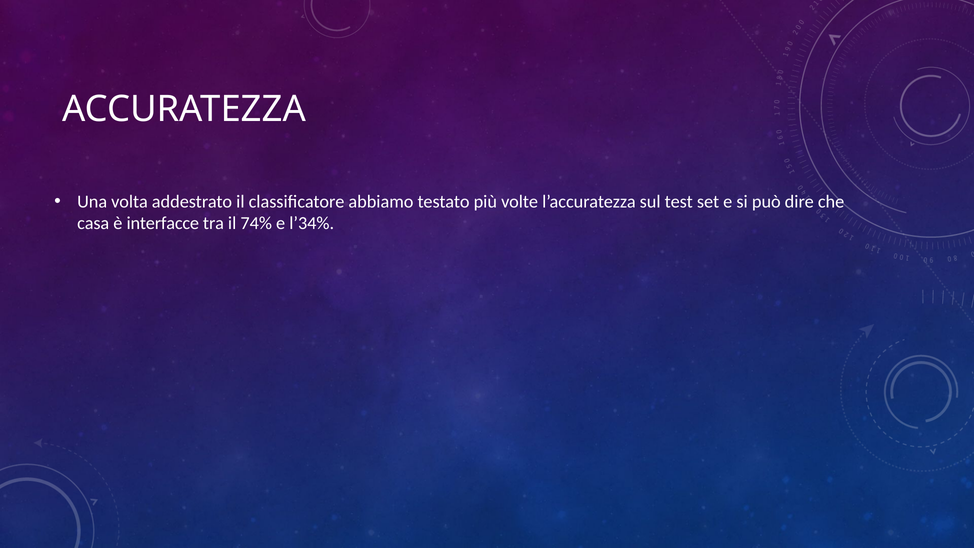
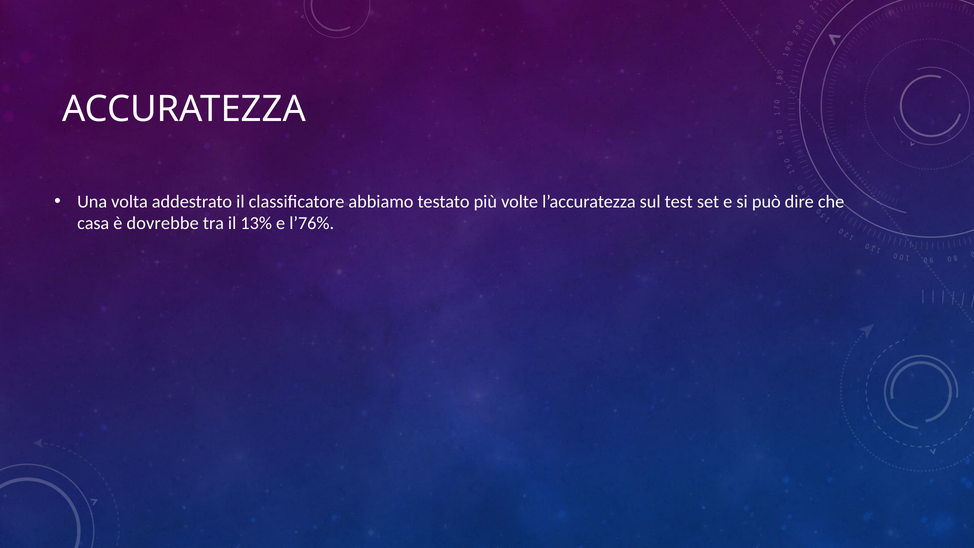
interfacce: interfacce -> dovrebbe
74%: 74% -> 13%
l’34%: l’34% -> l’76%
